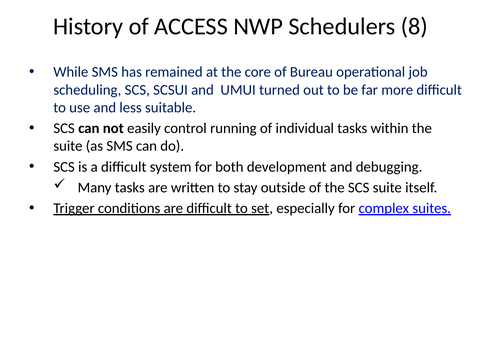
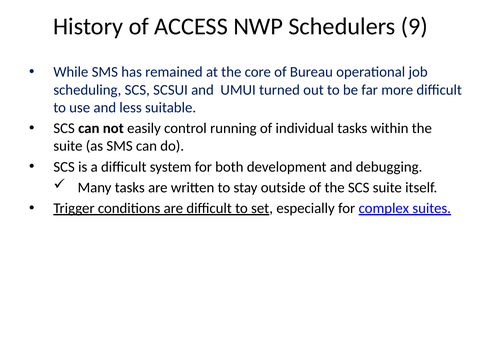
8: 8 -> 9
